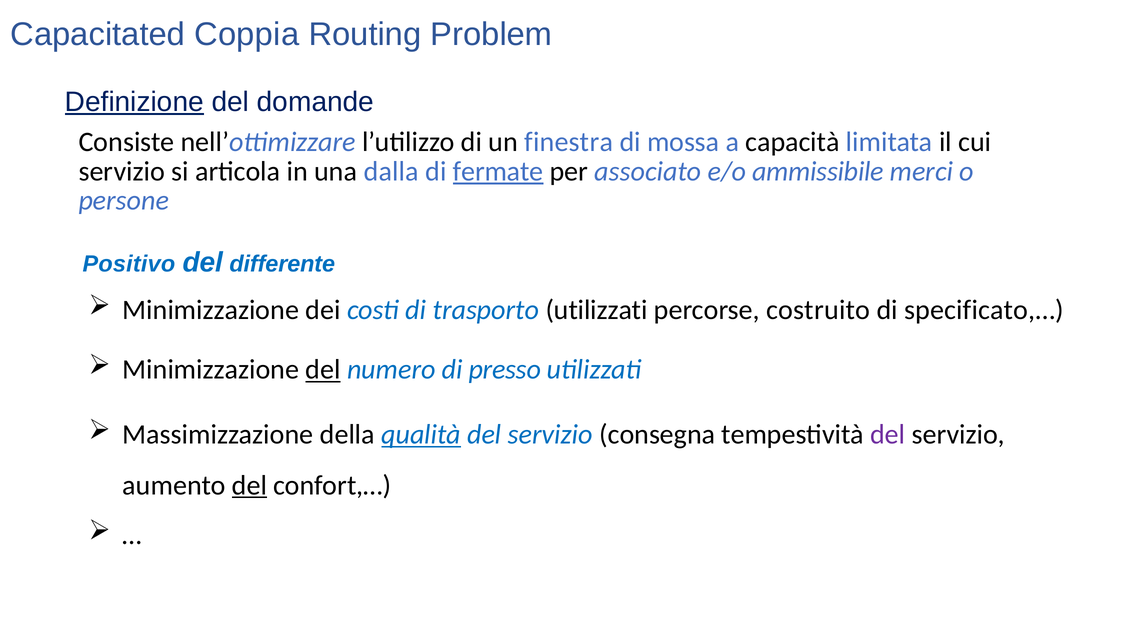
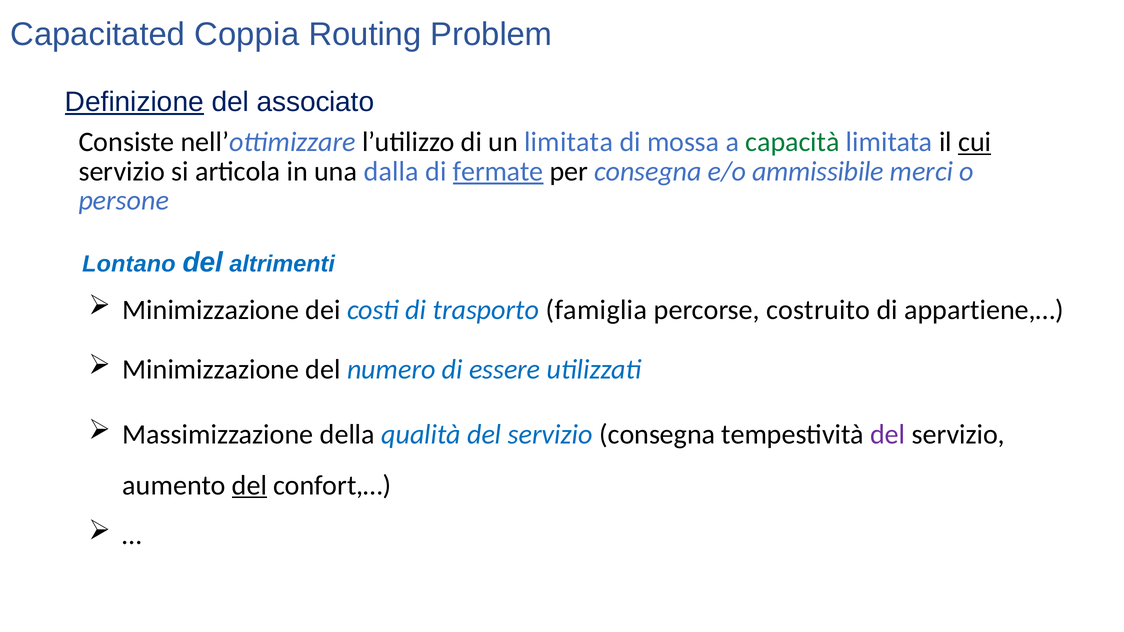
domande: domande -> associato
un finestra: finestra -> limitata
capacità colour: black -> green
cui underline: none -> present
per associato: associato -> consegna
Positivo: Positivo -> Lontano
differente: differente -> altrimenti
trasporto utilizzati: utilizzati -> famiglia
specificato,…: specificato,… -> appartiene,…
del at (323, 370) underline: present -> none
presso: presso -> essere
qualità underline: present -> none
